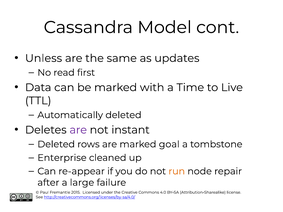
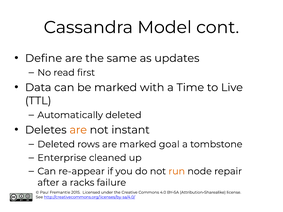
Unless: Unless -> Define
are at (78, 130) colour: purple -> orange
large: large -> racks
